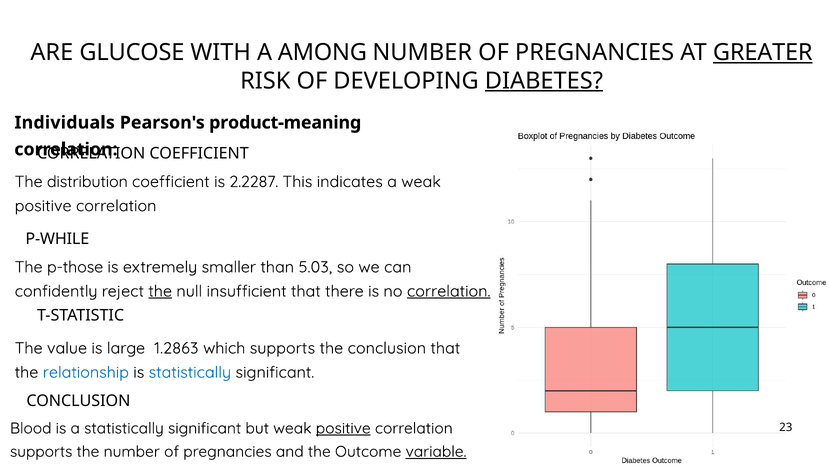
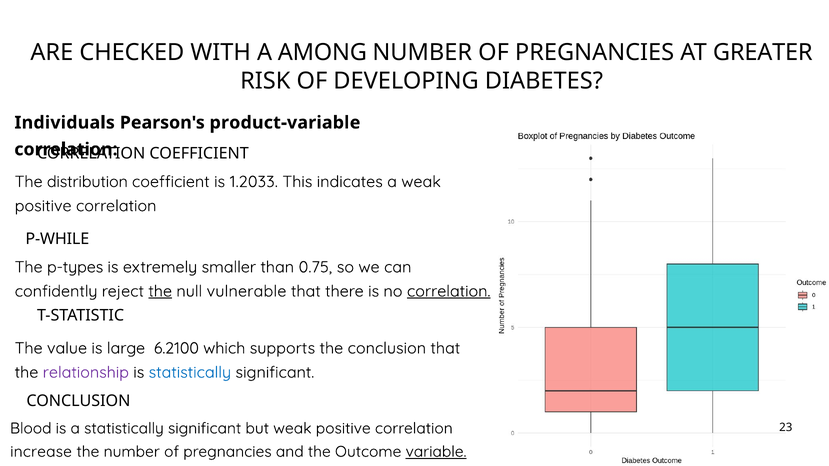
GLUCOSE: GLUCOSE -> CHECKED
GREATER underline: present -> none
DIABETES underline: present -> none
product-meaning: product-meaning -> product-variable
2.2287: 2.2287 -> 1.2033
p-those: p-those -> p-types
5.03: 5.03 -> 0.75
insufficient: insufficient -> vulnerable
1.2863: 1.2863 -> 6.2100
relationship colour: blue -> purple
positive at (343, 429) underline: present -> none
supports at (41, 452): supports -> increase
